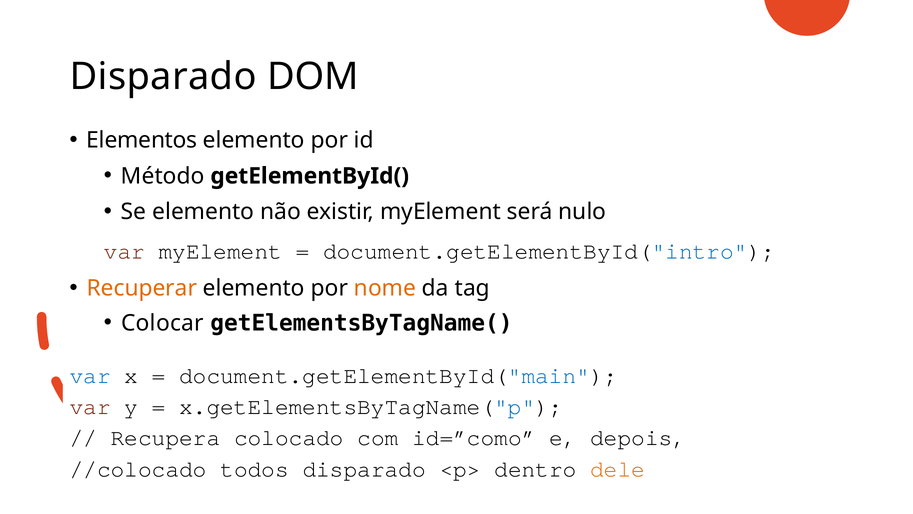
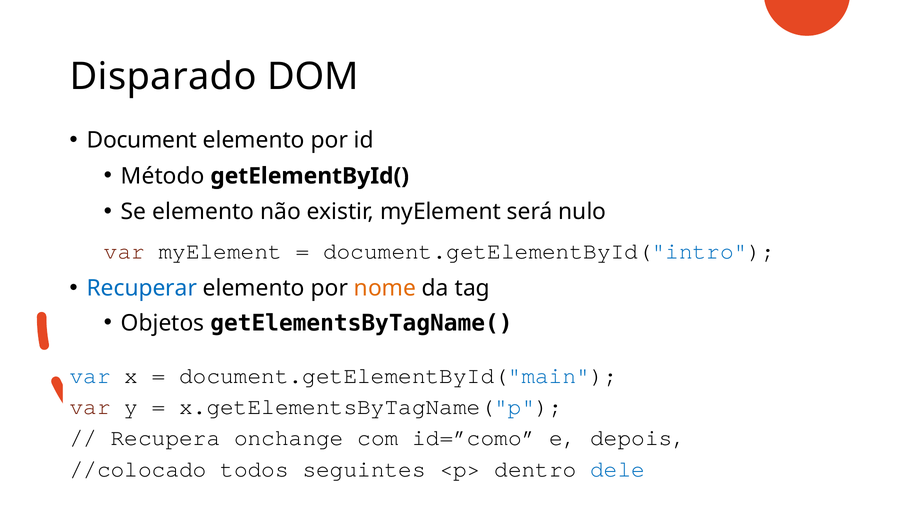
Elementos: Elementos -> Document
Recuperar colour: orange -> blue
Colocar: Colocar -> Objetos
colocado: colocado -> onchange
todos disparado: disparado -> seguintes
dele colour: orange -> blue
